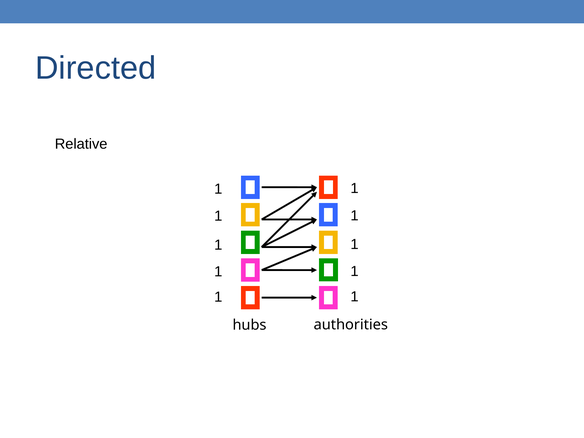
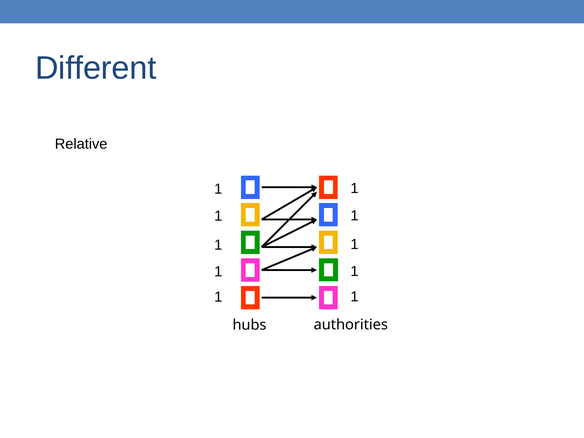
Directed: Directed -> Different
